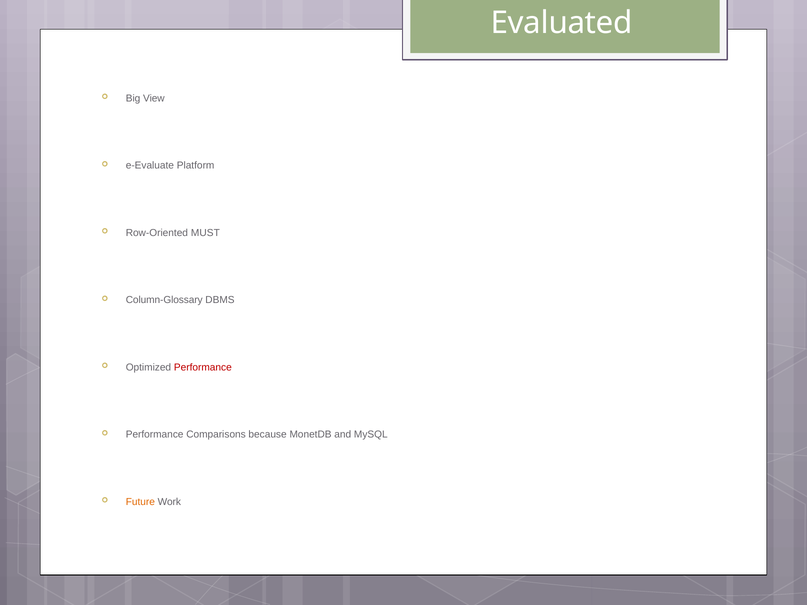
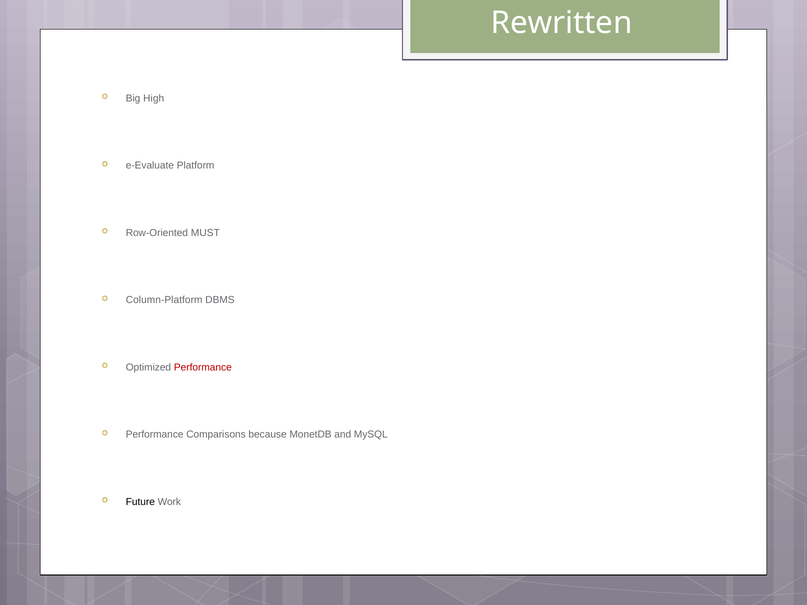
Evaluated: Evaluated -> Rewritten
View: View -> High
Column-Glossary: Column-Glossary -> Column-Platform
Future colour: orange -> black
